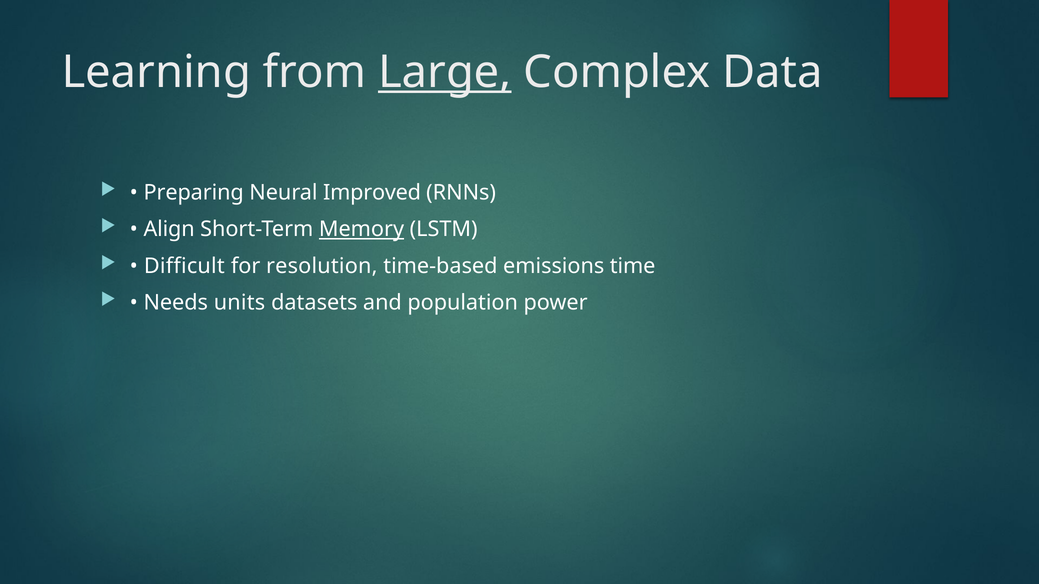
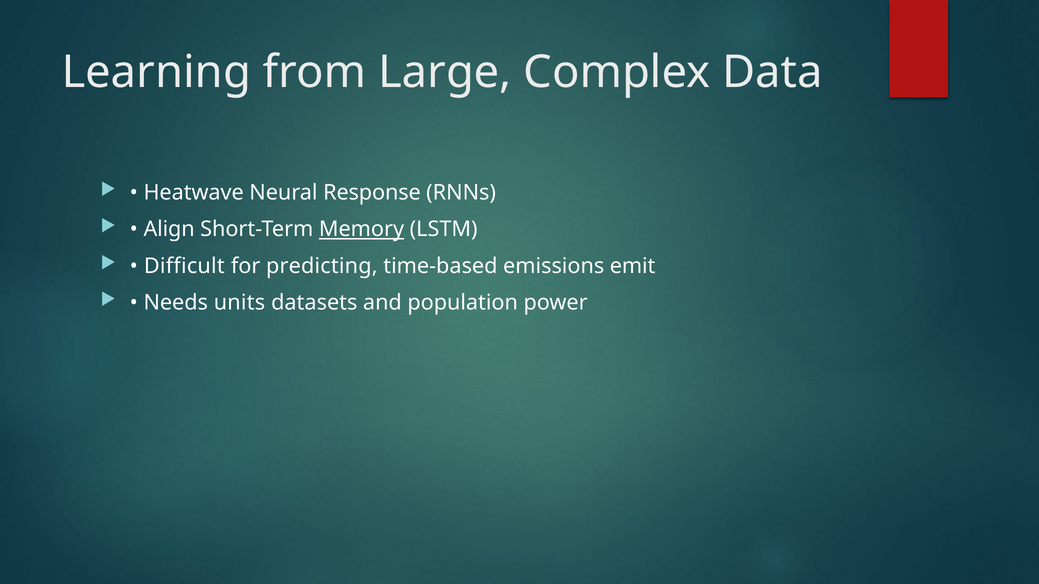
Large underline: present -> none
Preparing: Preparing -> Heatwave
Improved: Improved -> Response
resolution: resolution -> predicting
time: time -> emit
